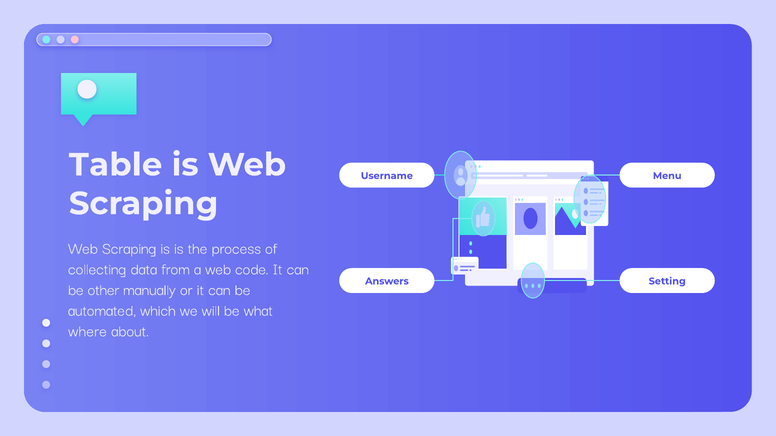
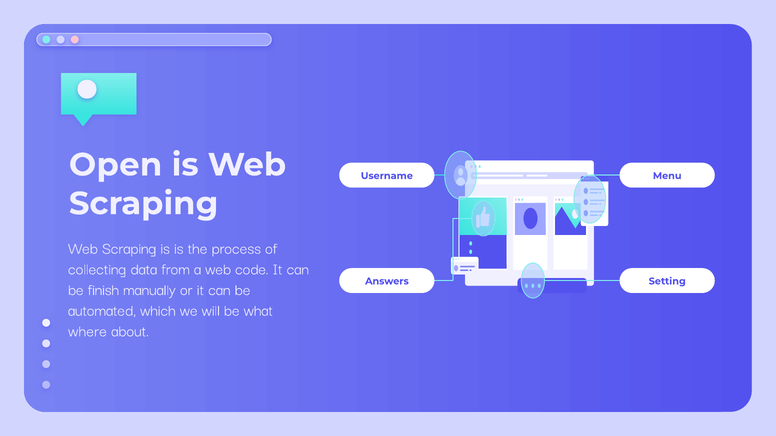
Table: Table -> Open
other: other -> finish
